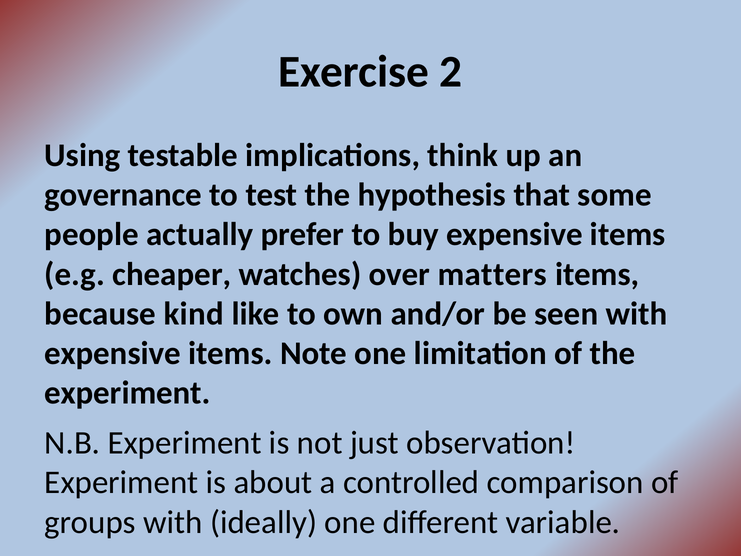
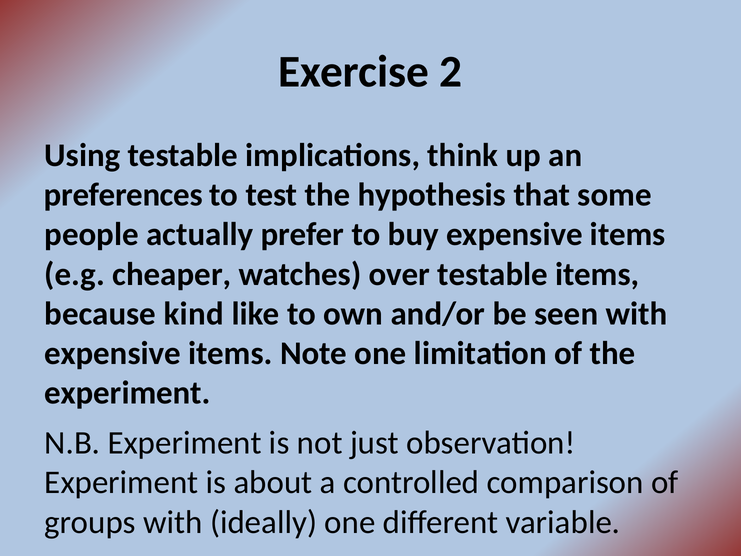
governance: governance -> preferences
over matters: matters -> testable
